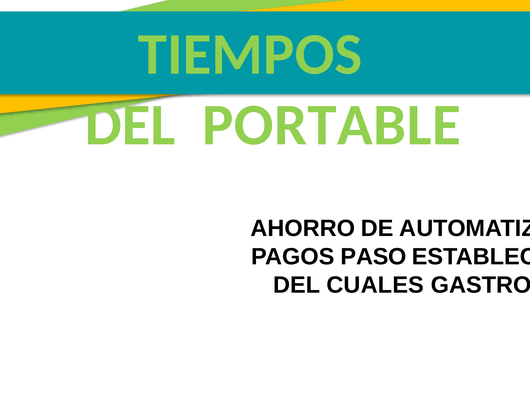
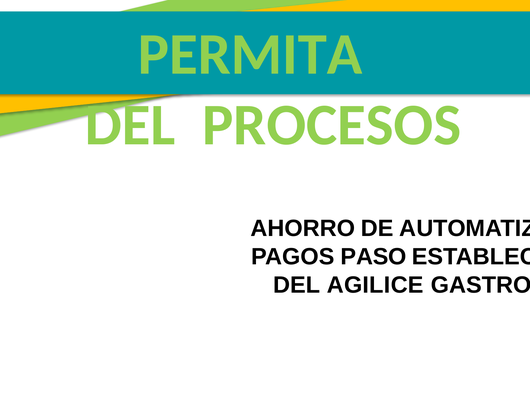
TIEMPOS: TIEMPOS -> PERMITA
PORTABLE: PORTABLE -> PROCESOS
CUALES: CUALES -> AGILICE
